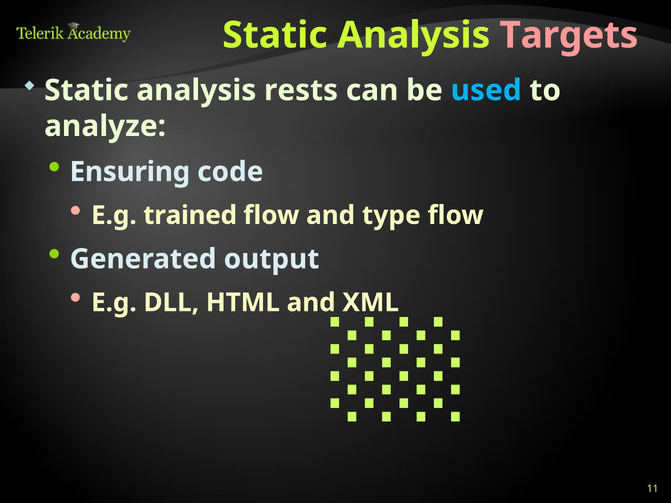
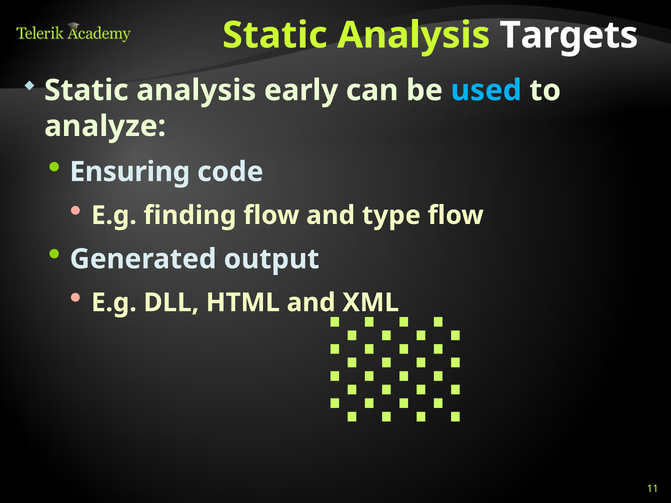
Targets colour: pink -> white
rests: rests -> early
trained: trained -> finding
